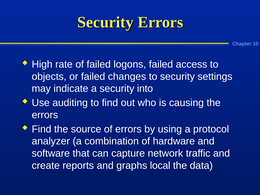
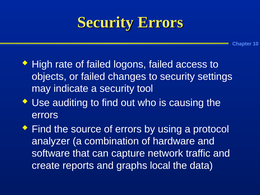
into: into -> tool
